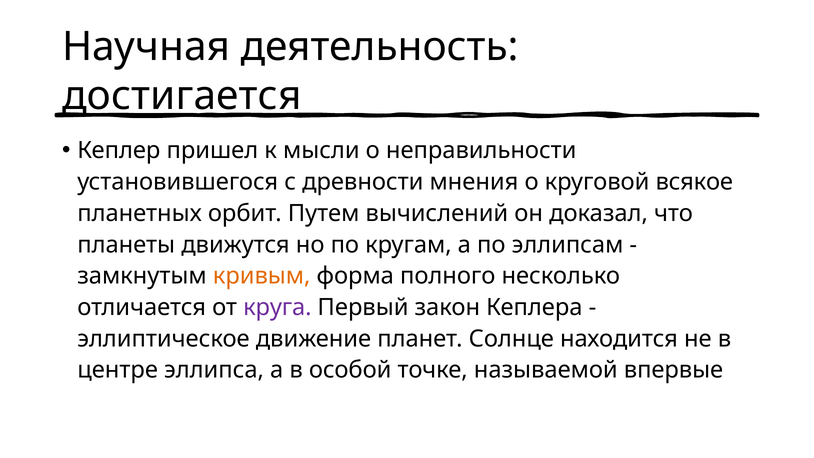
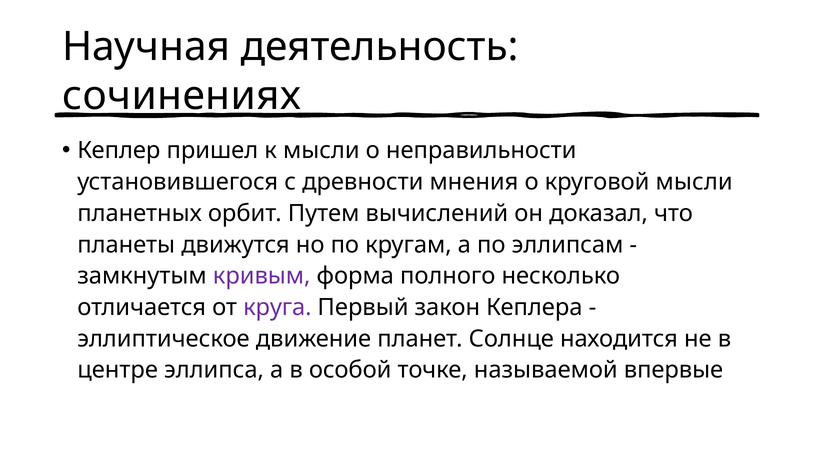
достигается: достигается -> сочинениях
круговой всякое: всякое -> мысли
кривым colour: orange -> purple
